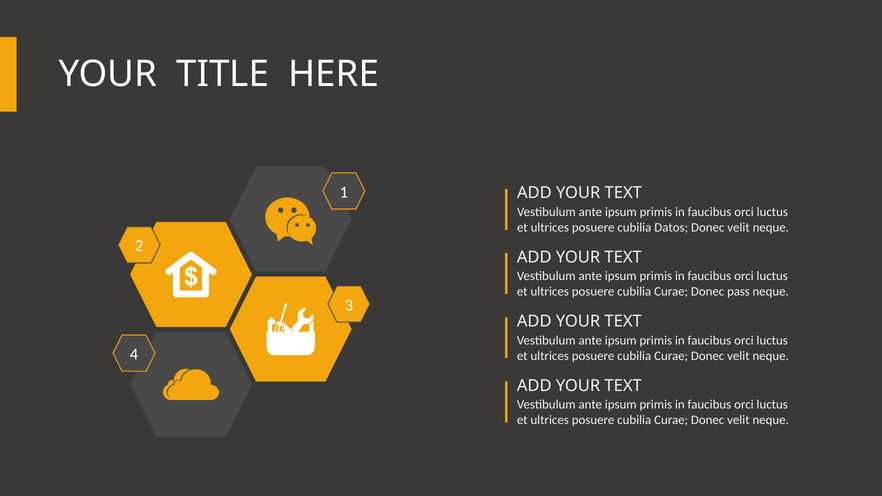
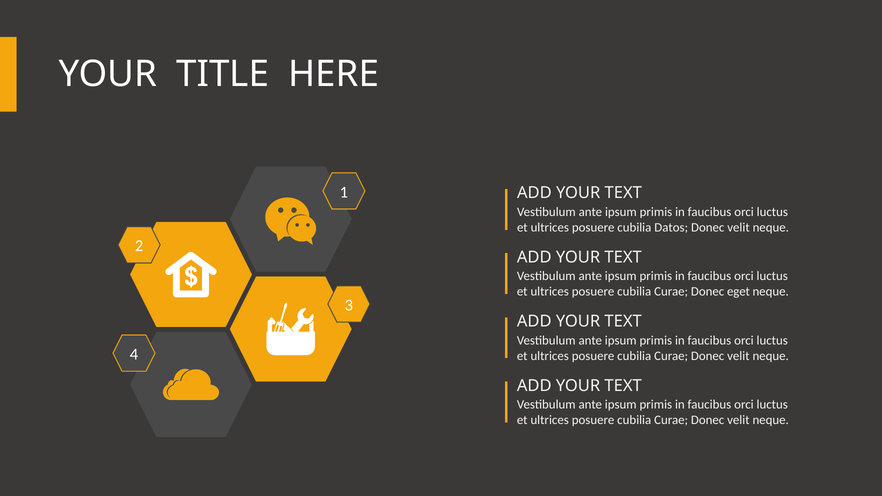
pass: pass -> eget
